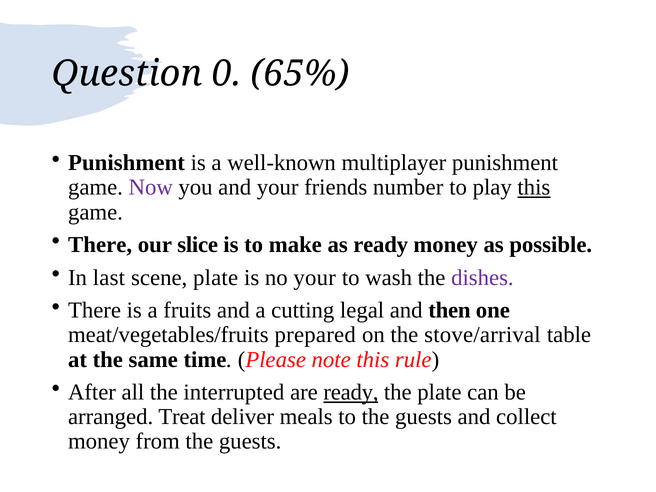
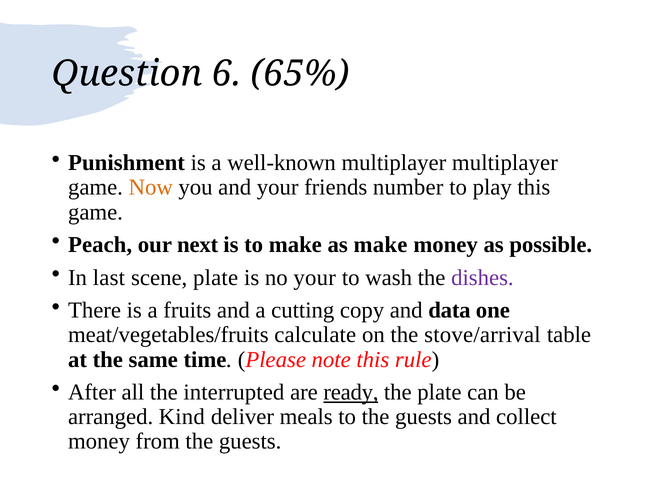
0: 0 -> 6
multiplayer punishment: punishment -> multiplayer
Now colour: purple -> orange
this at (534, 187) underline: present -> none
There at (100, 245): There -> Peach
slice: slice -> next
as ready: ready -> make
legal: legal -> copy
then: then -> data
prepared: prepared -> calculate
Treat: Treat -> Kind
